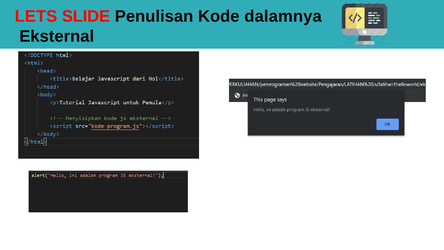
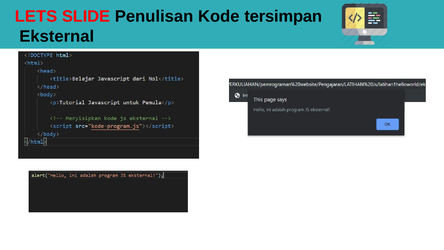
dalamnya: dalamnya -> tersimpan
